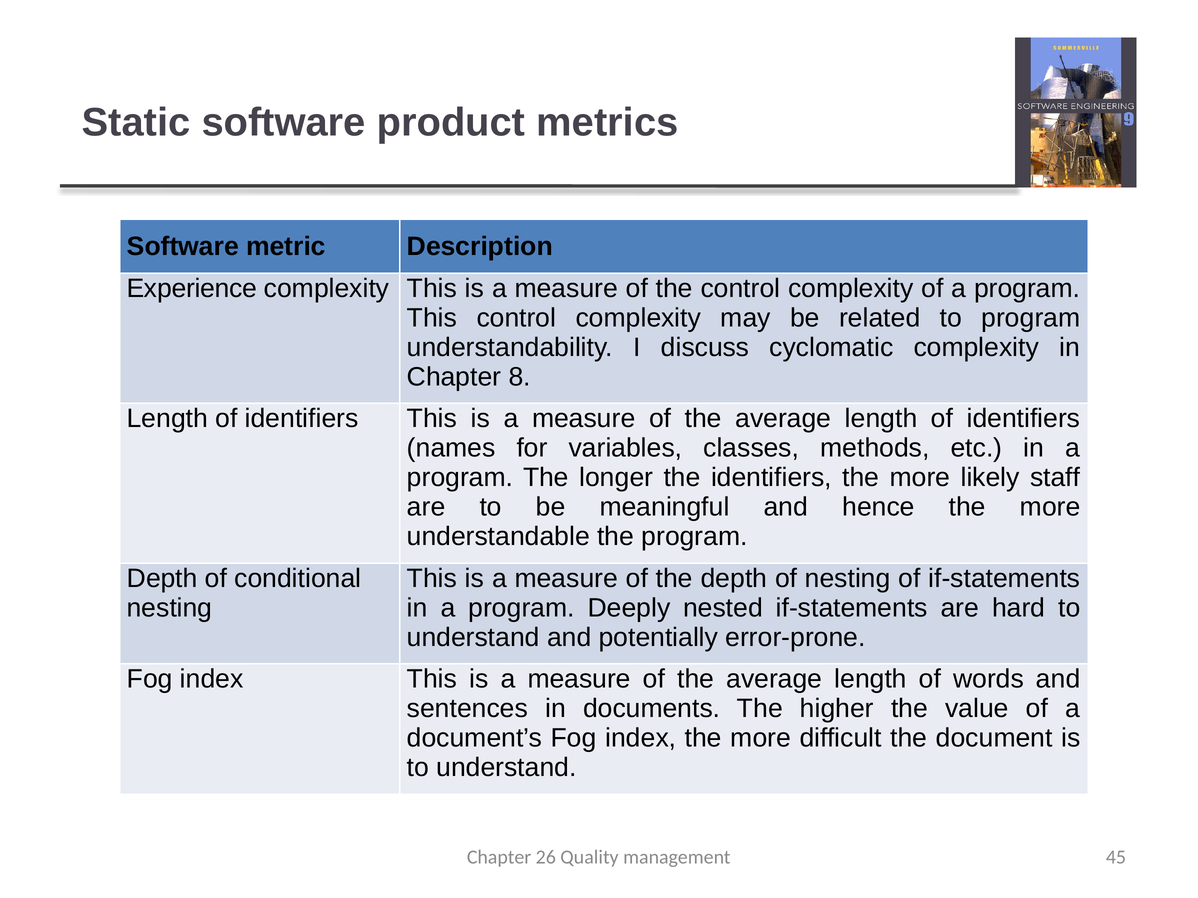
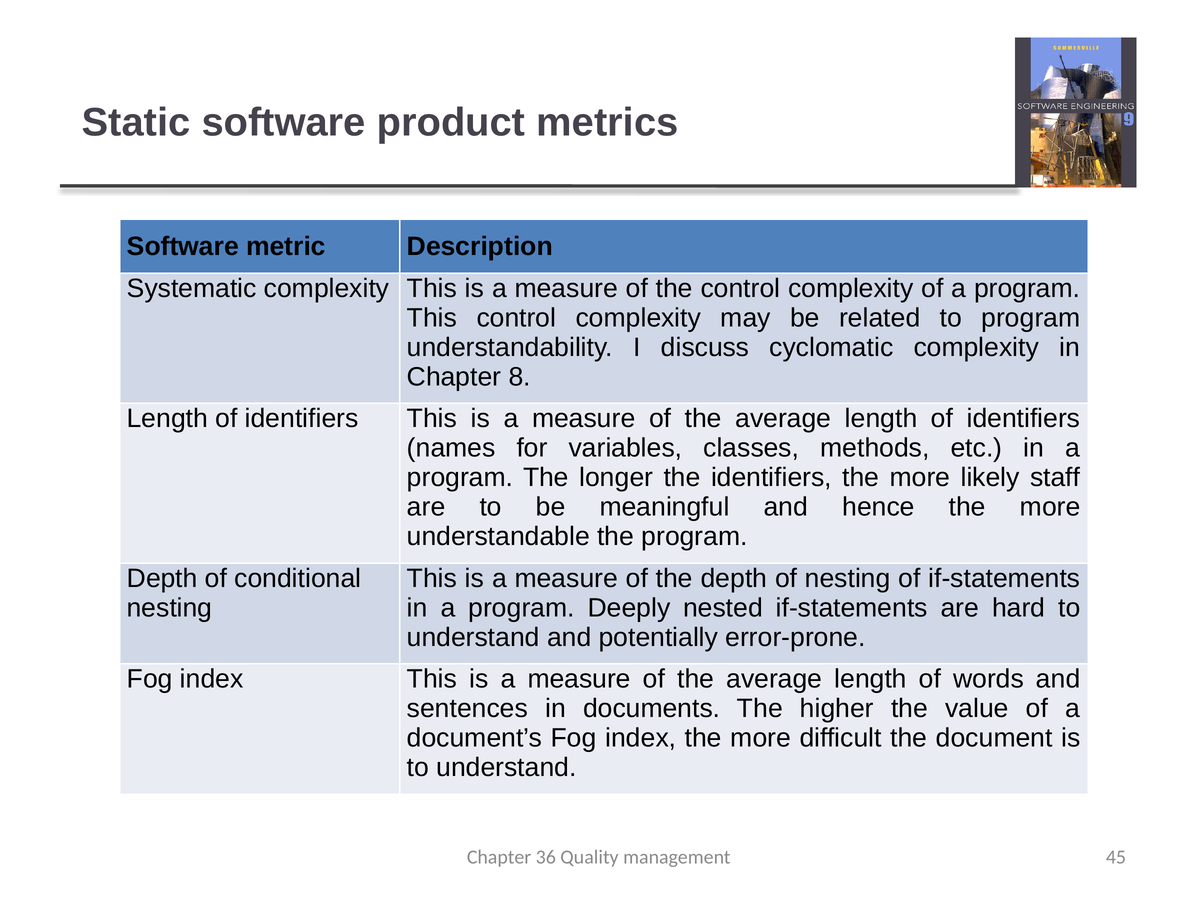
Experience: Experience -> Systematic
26: 26 -> 36
